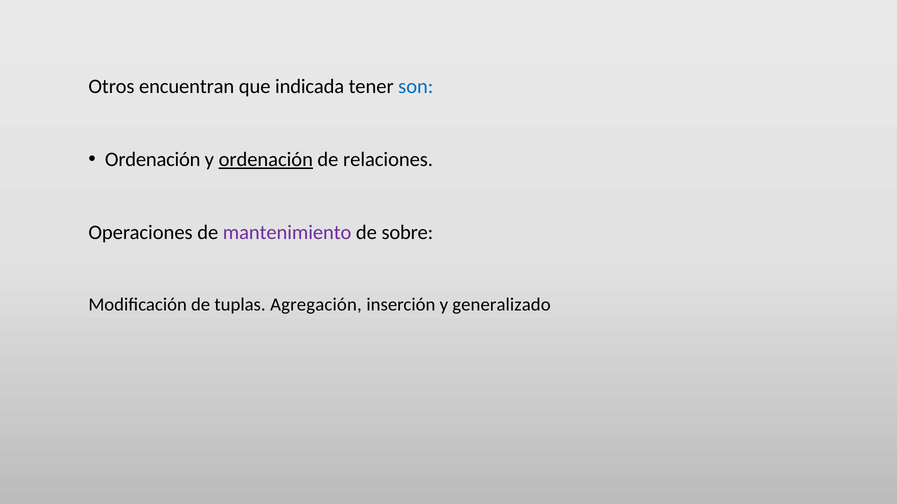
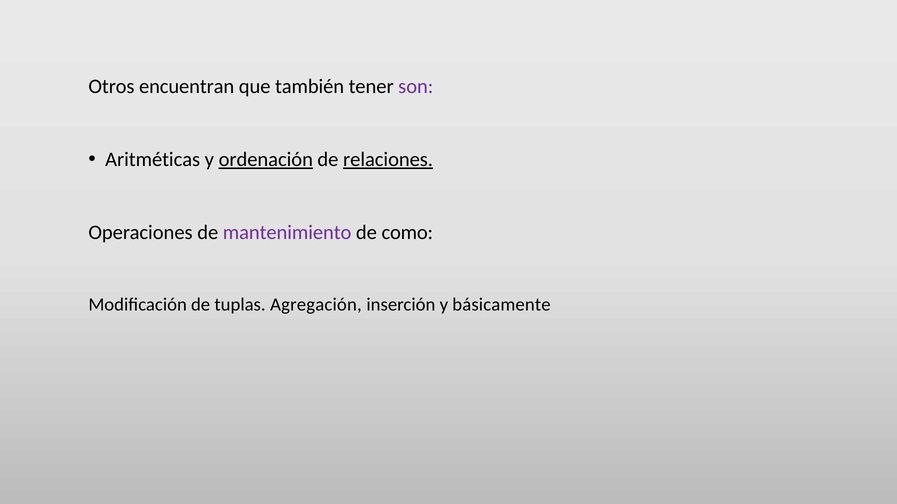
indicada: indicada -> también
son colour: blue -> purple
Ordenación at (153, 160): Ordenación -> Aritméticas
relaciones underline: none -> present
sobre: sobre -> como
generalizado: generalizado -> básicamente
